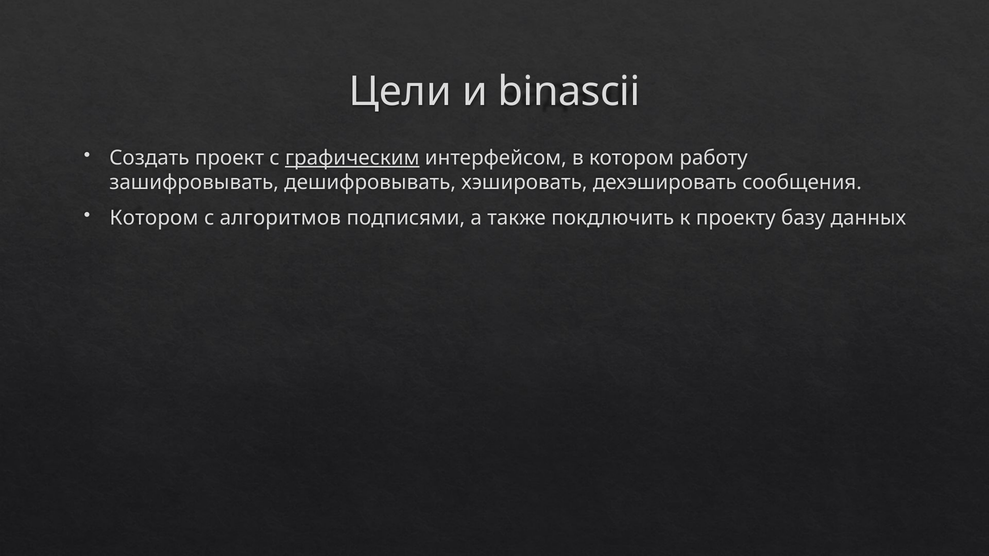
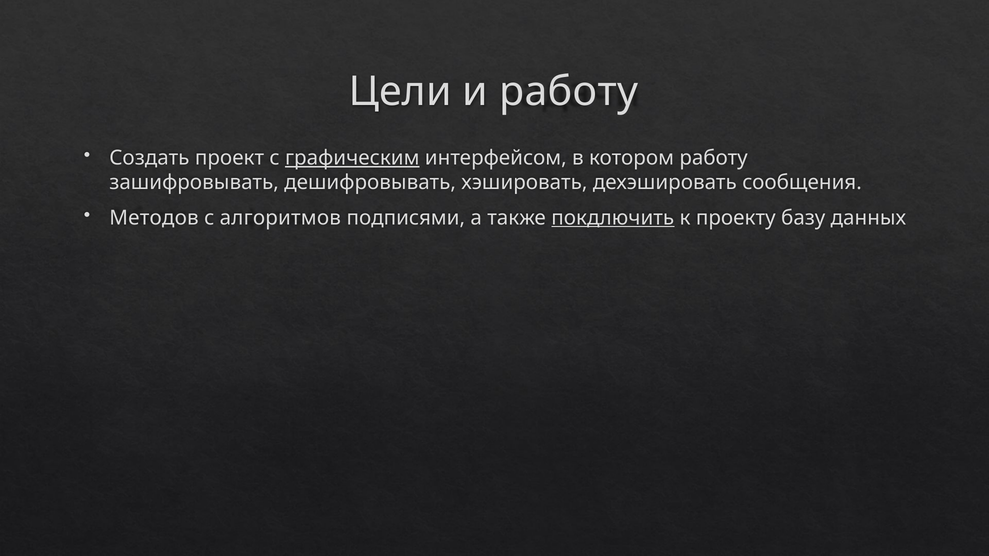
и binascii: binascii -> работу
Котором at (154, 218): Котором -> Методов
покдлючить underline: none -> present
